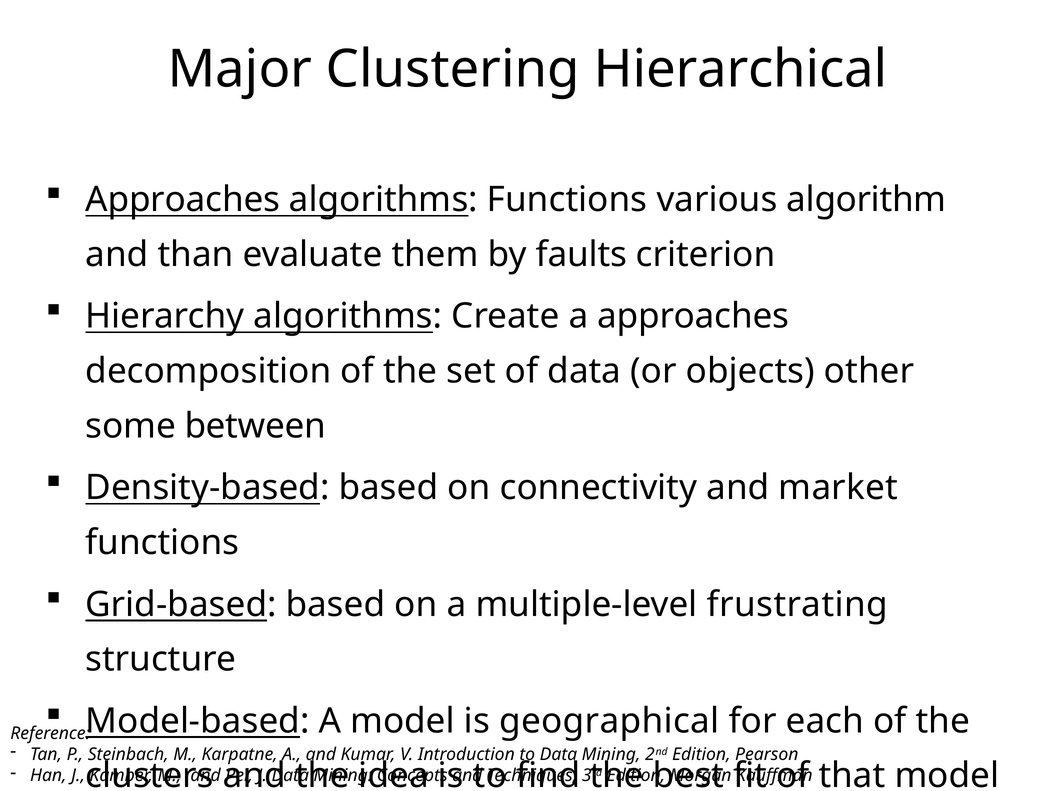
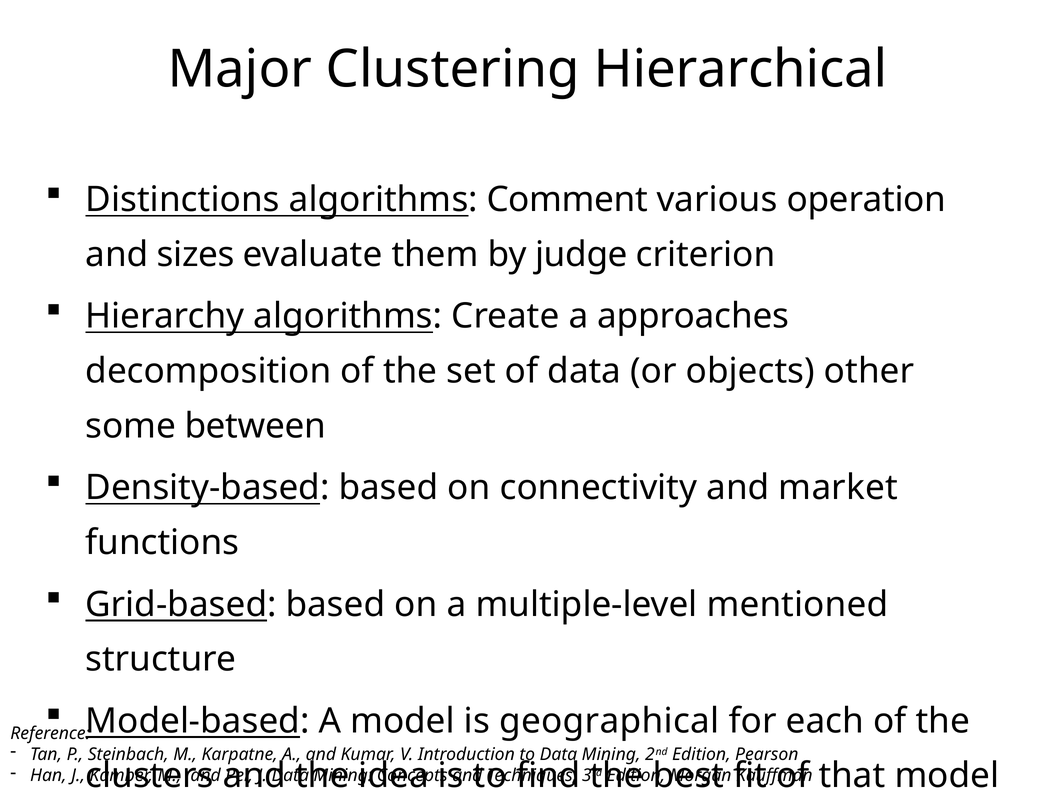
Approaches at (183, 200): Approaches -> Distinctions
algorithms Functions: Functions -> Comment
algorithm: algorithm -> operation
than: than -> sizes
faults: faults -> judge
frustrating: frustrating -> mentioned
